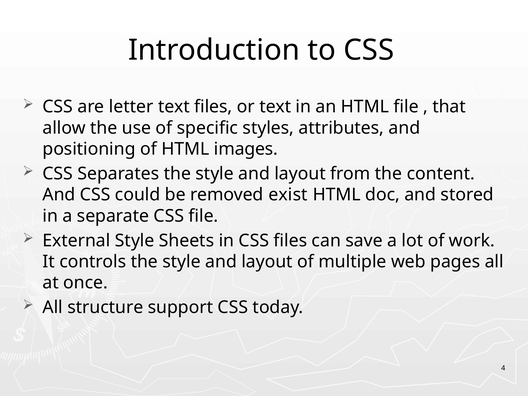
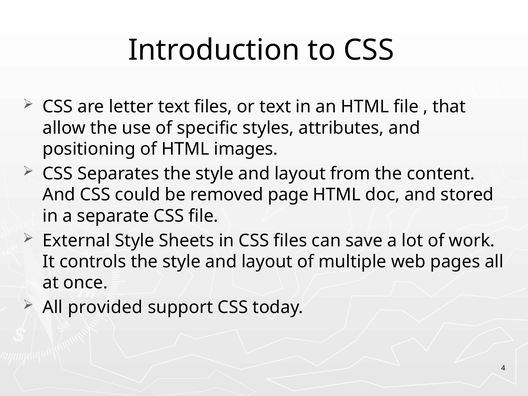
exist: exist -> page
structure: structure -> provided
